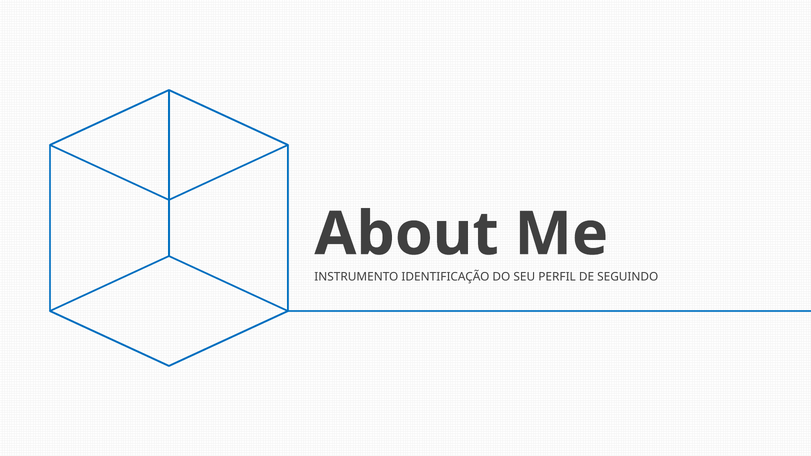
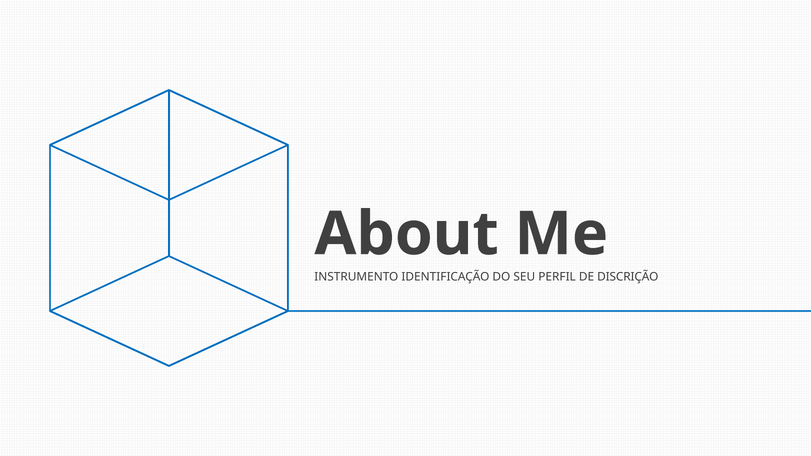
SEGUINDO: SEGUINDO -> DISCRIÇÃO
